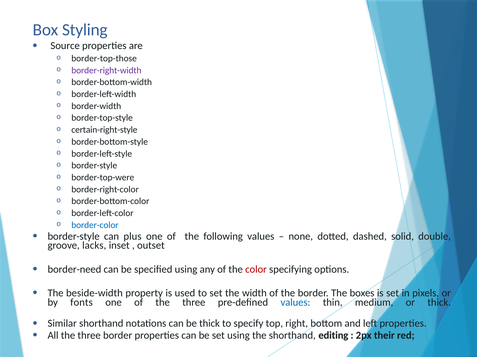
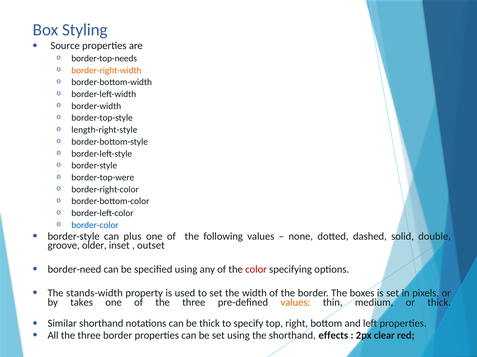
border-top-those: border-top-those -> border-top-needs
border-right-width colour: purple -> orange
certain-right-style: certain-right-style -> length-right-style
lacks: lacks -> older
beside-width: beside-width -> stands-width
fonts: fonts -> takes
values at (295, 303) colour: blue -> orange
editing: editing -> effects
their: their -> clear
